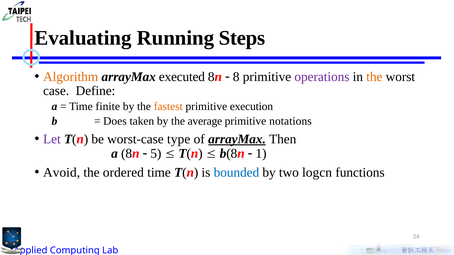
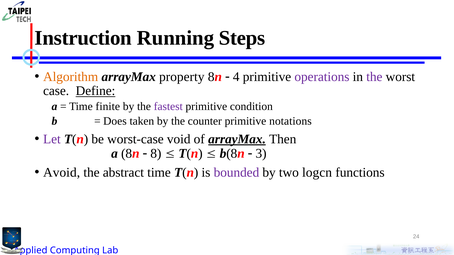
Evaluating: Evaluating -> Instruction
executed: executed -> property
8: 8 -> 4
the at (374, 77) colour: orange -> purple
Define underline: none -> present
fastest colour: orange -> purple
execution: execution -> condition
average: average -> counter
type: type -> void
5: 5 -> 8
1: 1 -> 3
ordered: ordered -> abstract
bounded colour: blue -> purple
